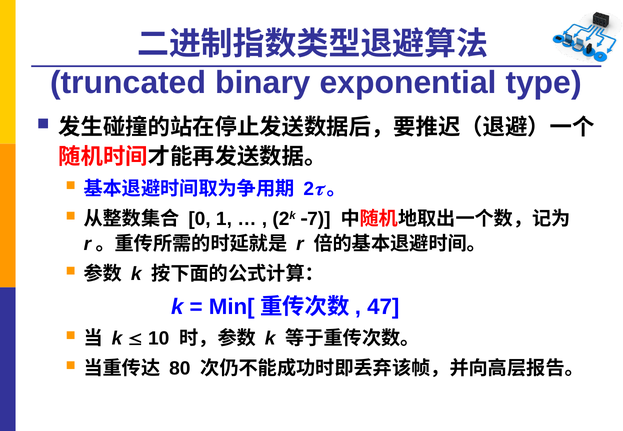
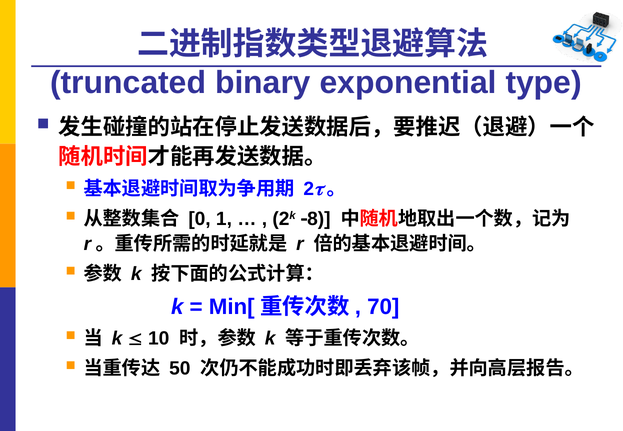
7: 7 -> 8
47: 47 -> 70
80: 80 -> 50
